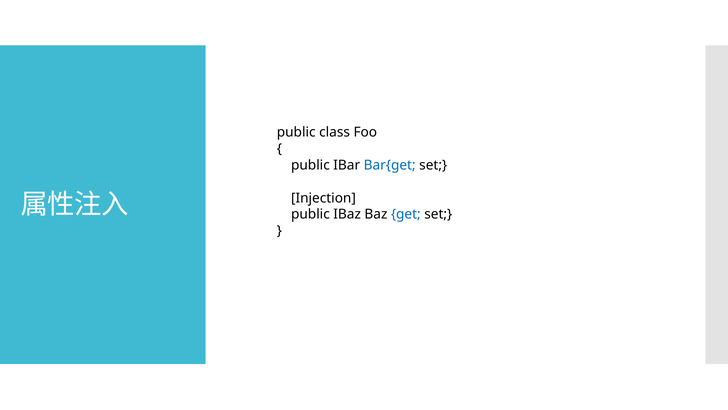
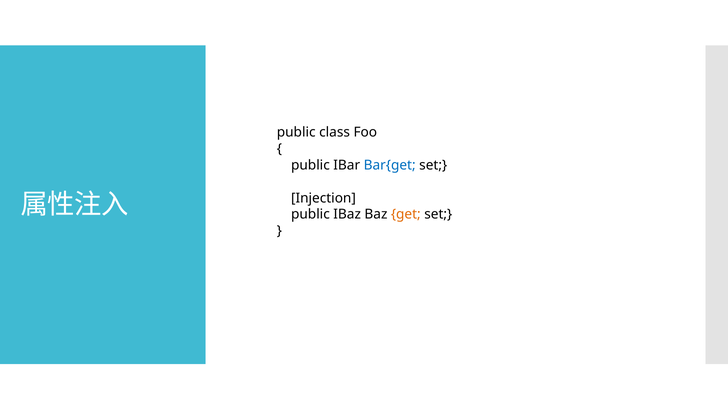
get colour: blue -> orange
